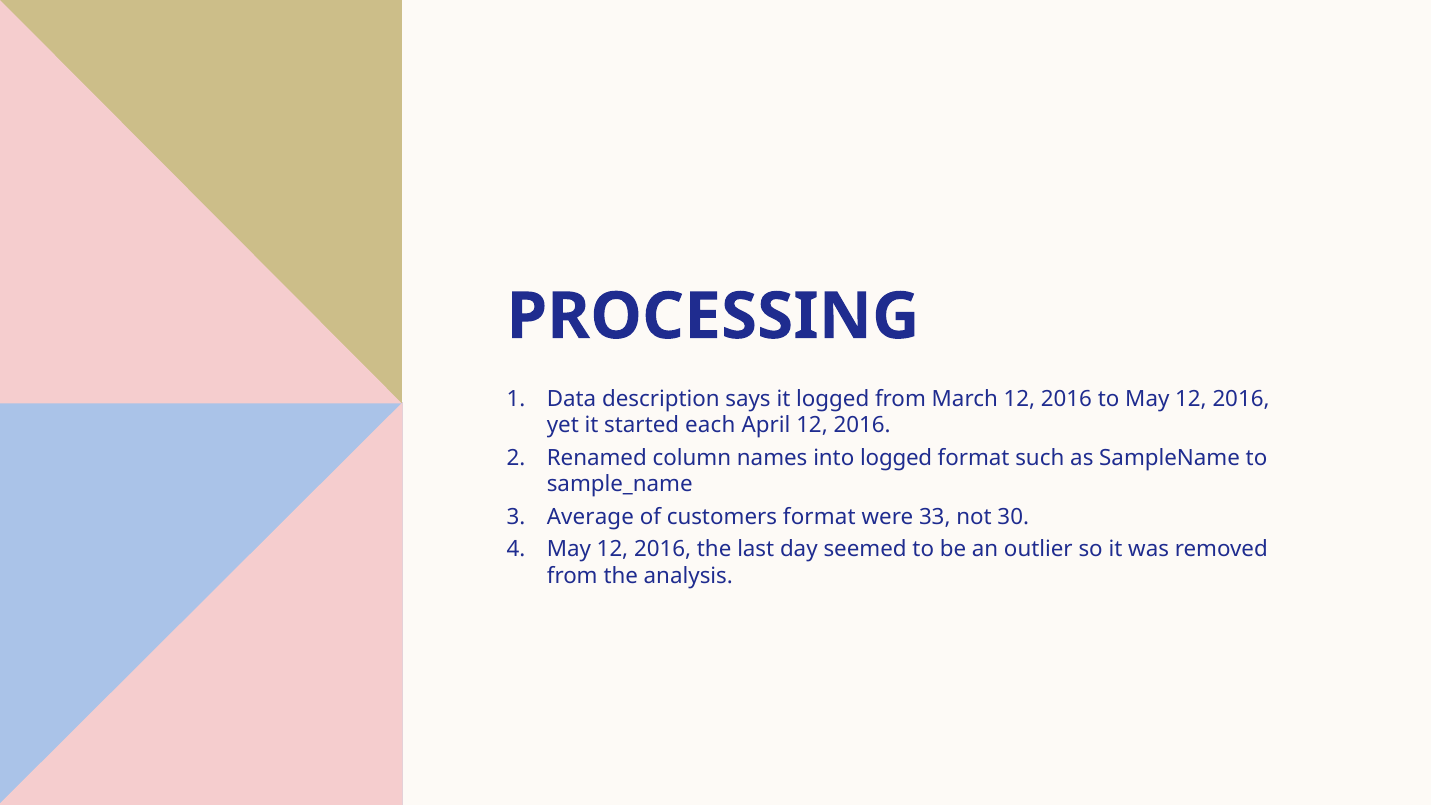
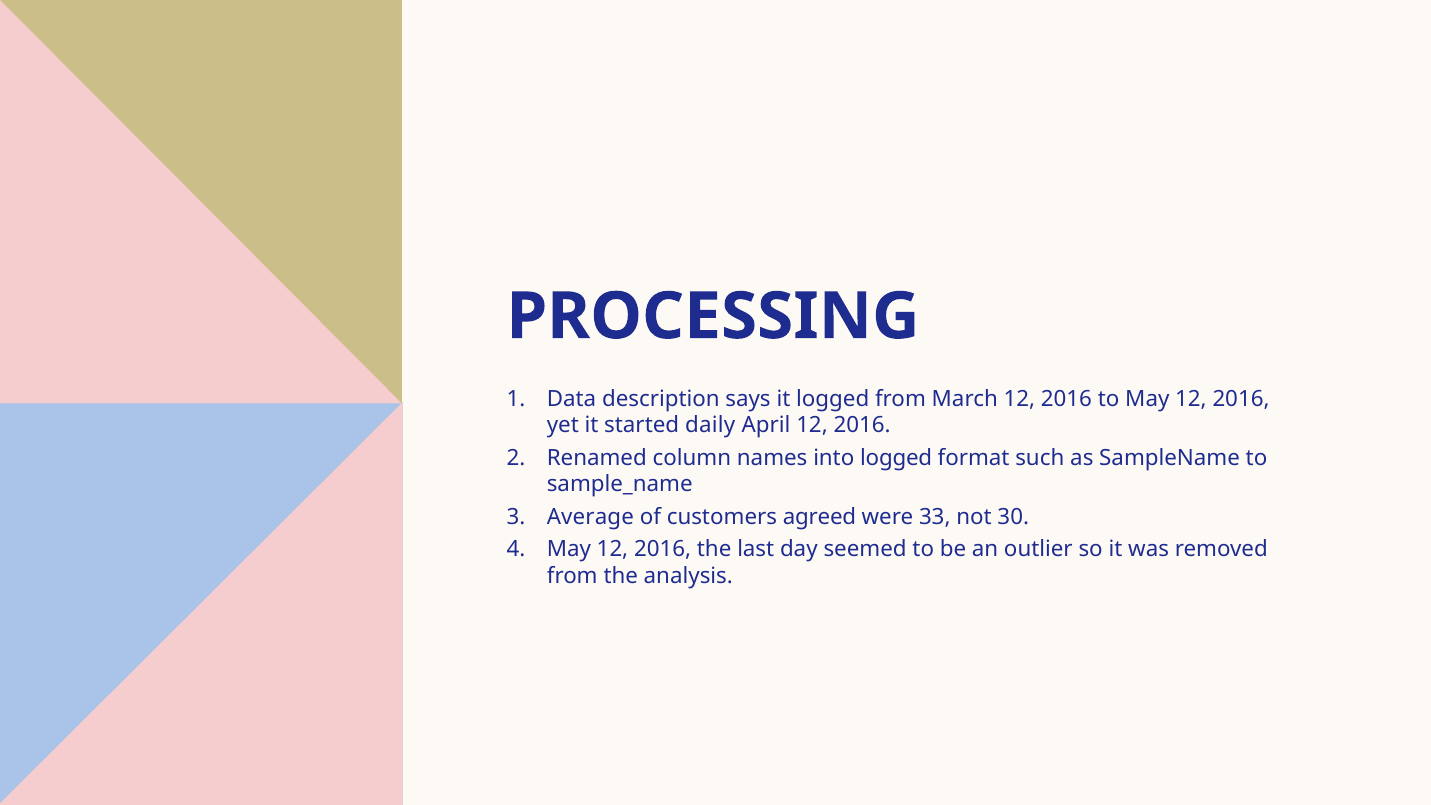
each: each -> daily
customers format: format -> agreed
